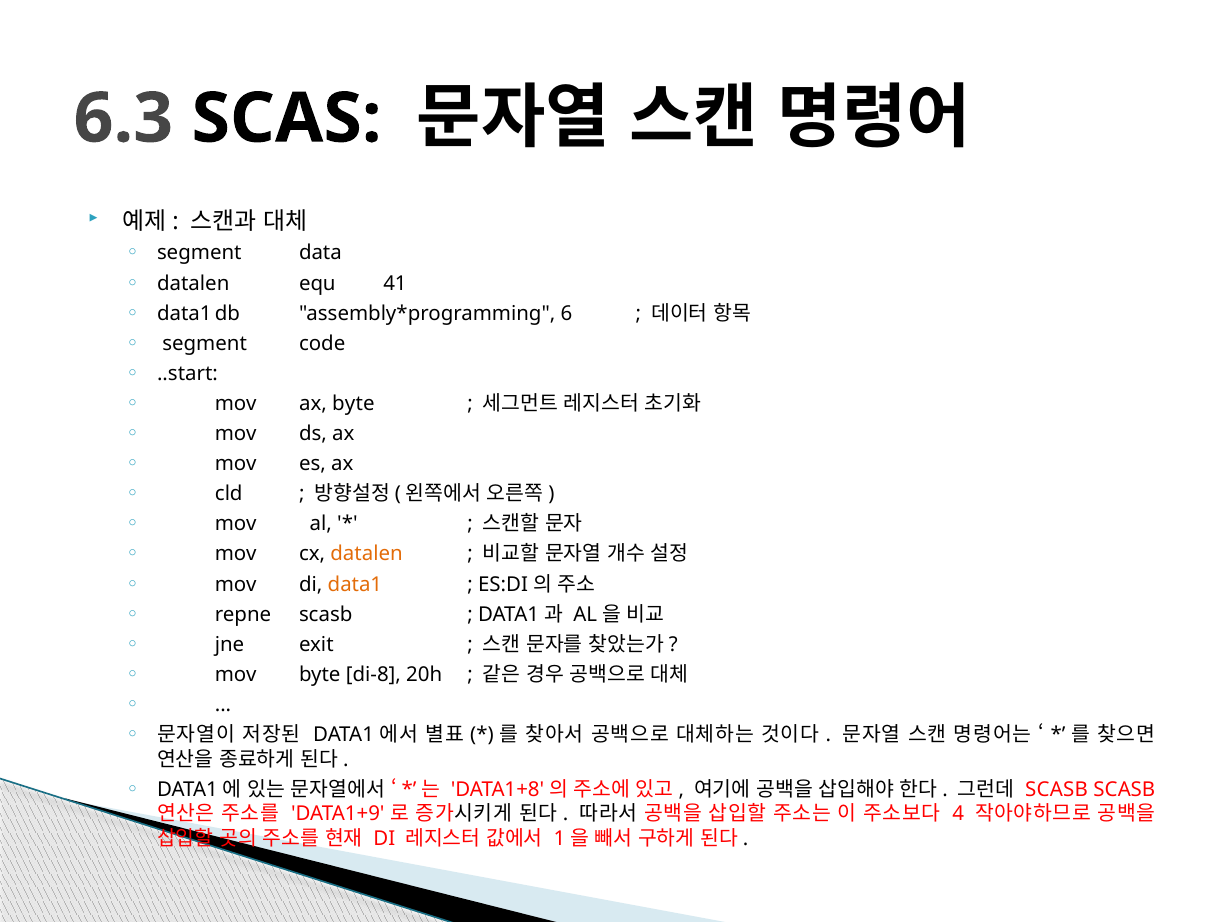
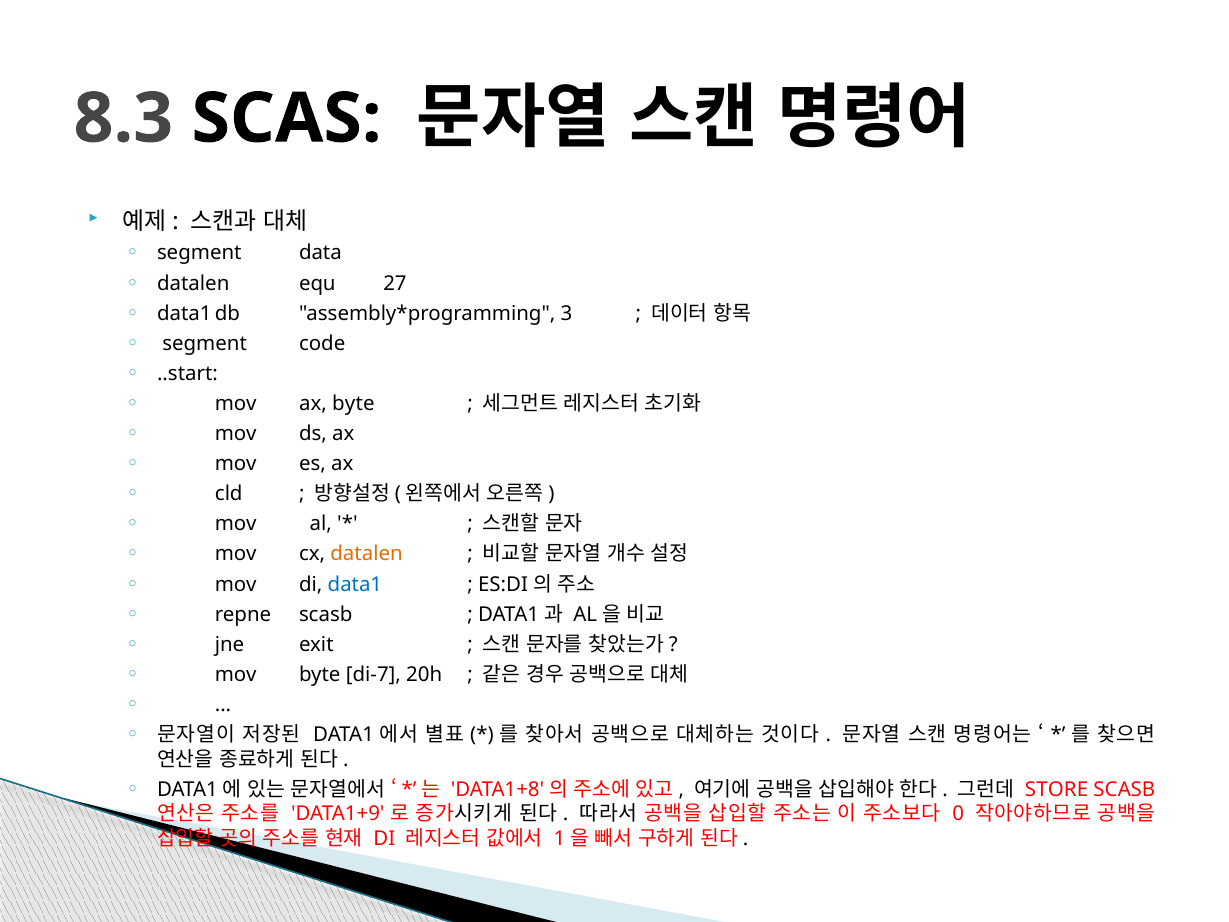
6.3: 6.3 -> 8.3
41: 41 -> 27
6: 6 -> 3
data1 at (355, 584) colour: orange -> blue
di-8: di-8 -> di-7
SCASB at (1057, 789): SCASB -> STORE
4: 4 -> 0
